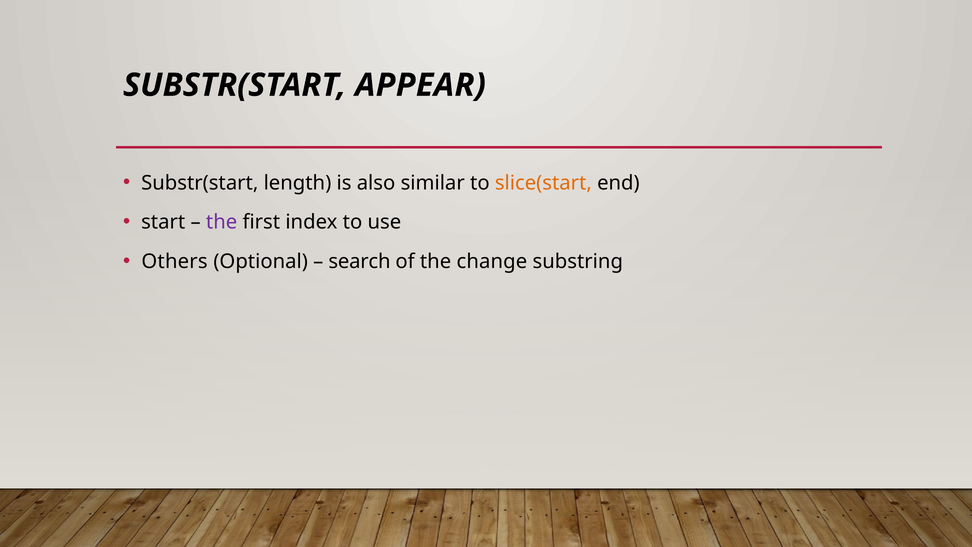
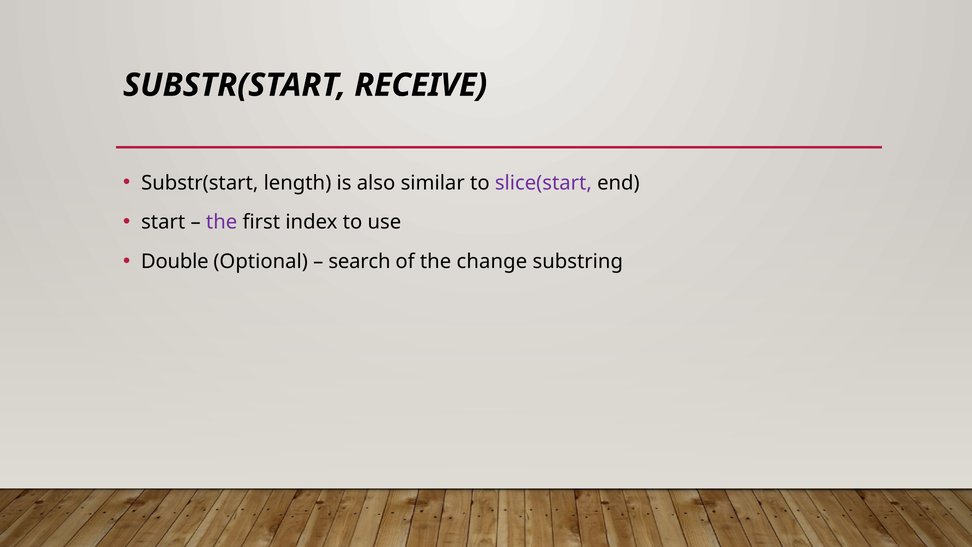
APPEAR: APPEAR -> RECEIVE
slice(start colour: orange -> purple
Others: Others -> Double
